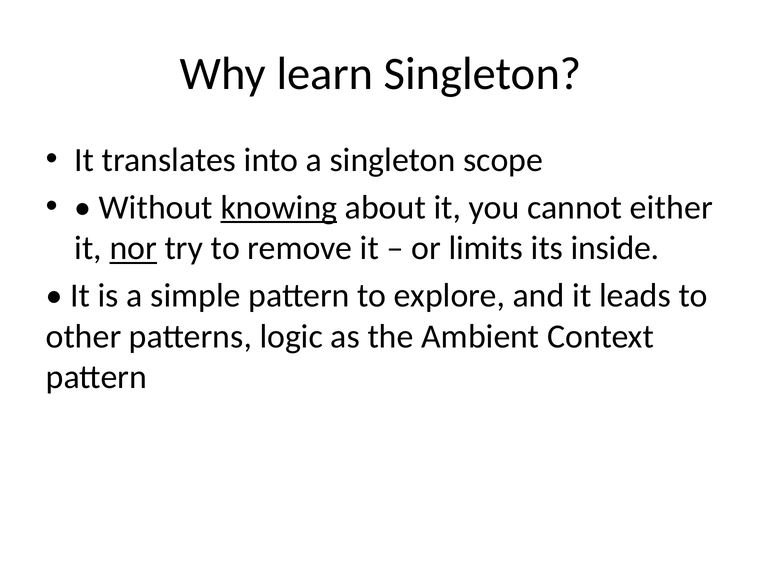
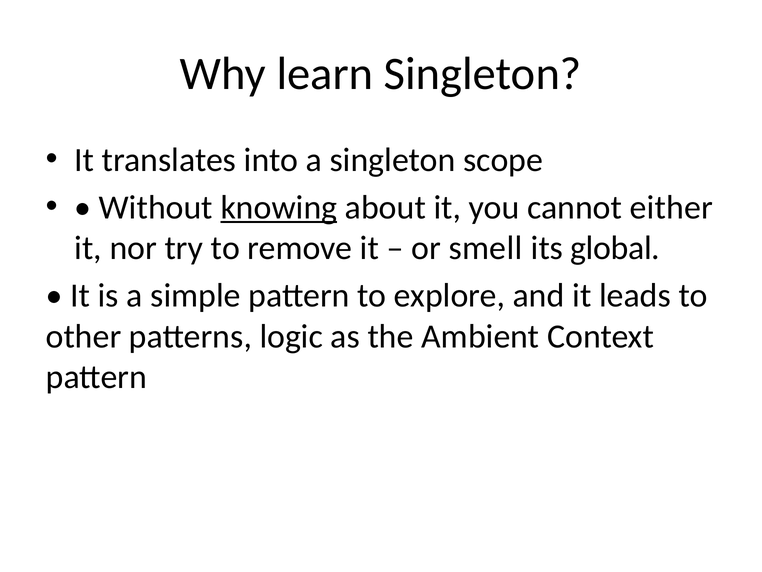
nor underline: present -> none
limits: limits -> smell
inside: inside -> global
